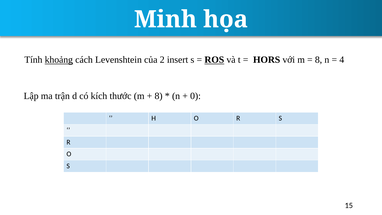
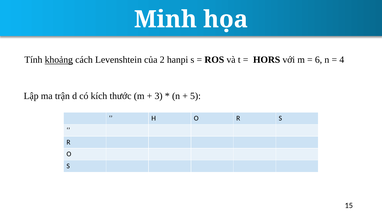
insert: insert -> hanpi
ROS underline: present -> none
8 at (319, 60): 8 -> 6
8 at (159, 96): 8 -> 3
0: 0 -> 5
